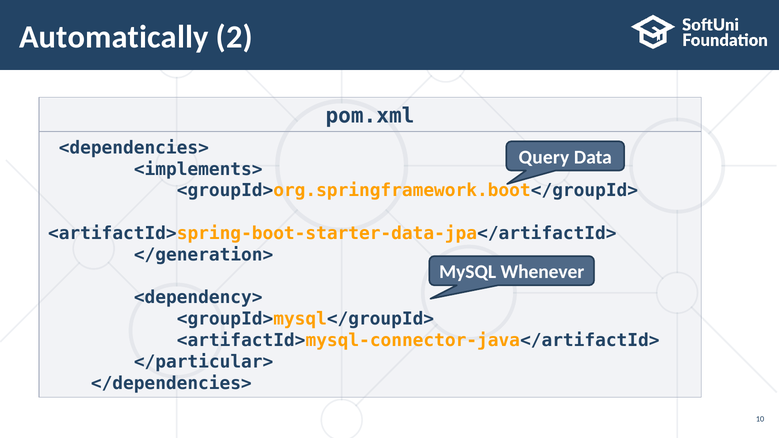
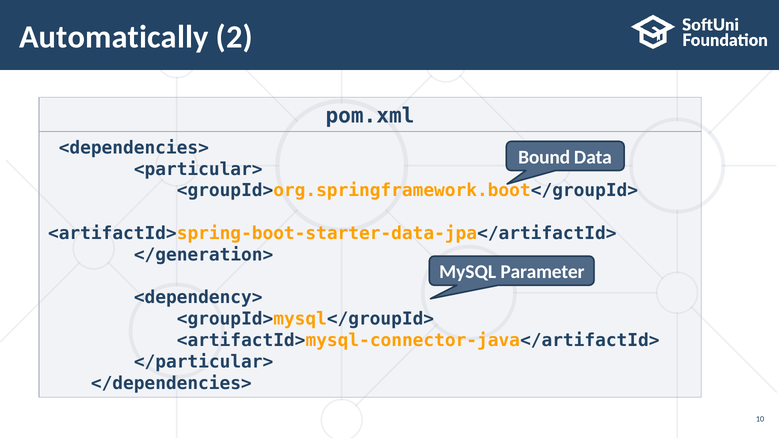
Query: Query -> Bound
<implements>: <implements> -> <particular>
Whenever: Whenever -> Parameter
